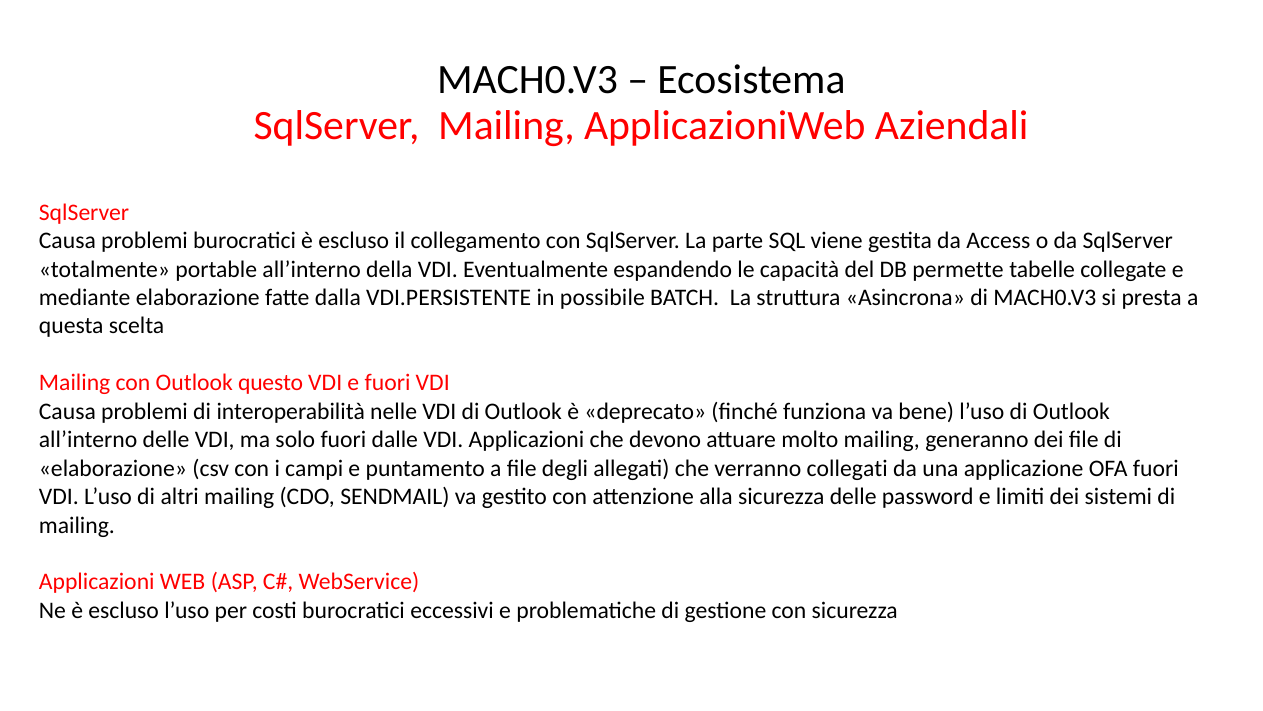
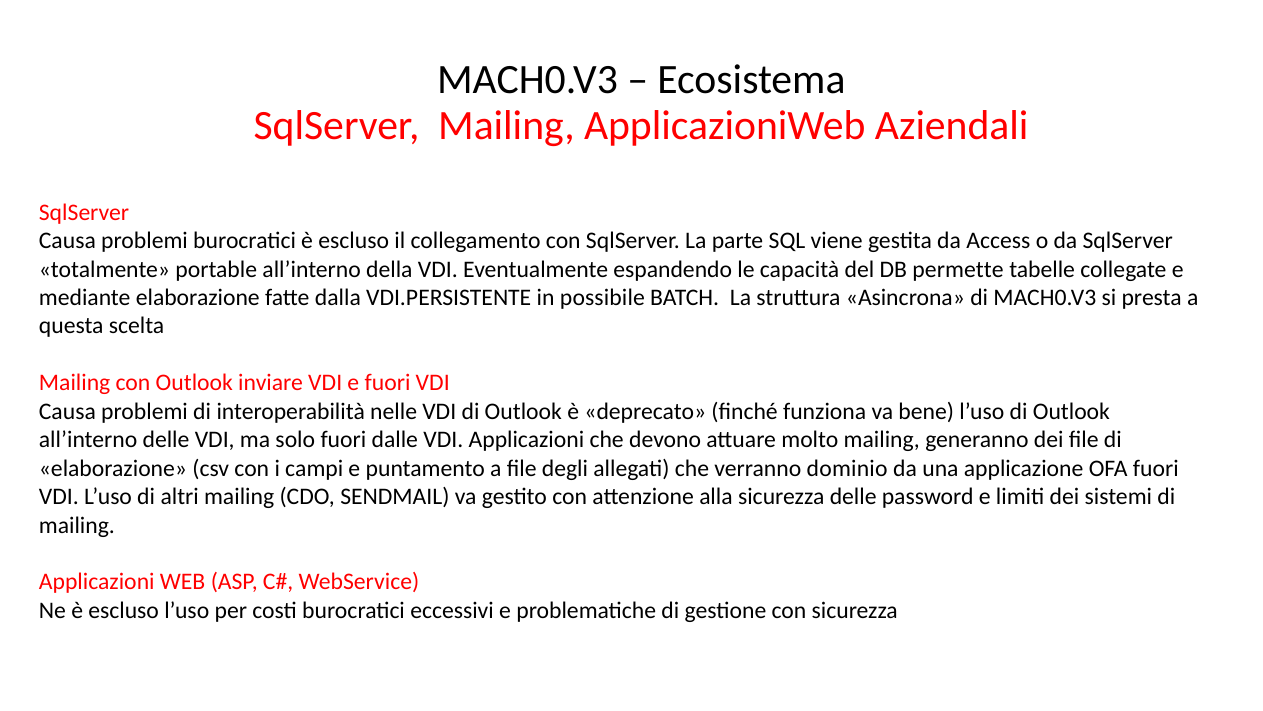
questo: questo -> inviare
collegati: collegati -> dominio
